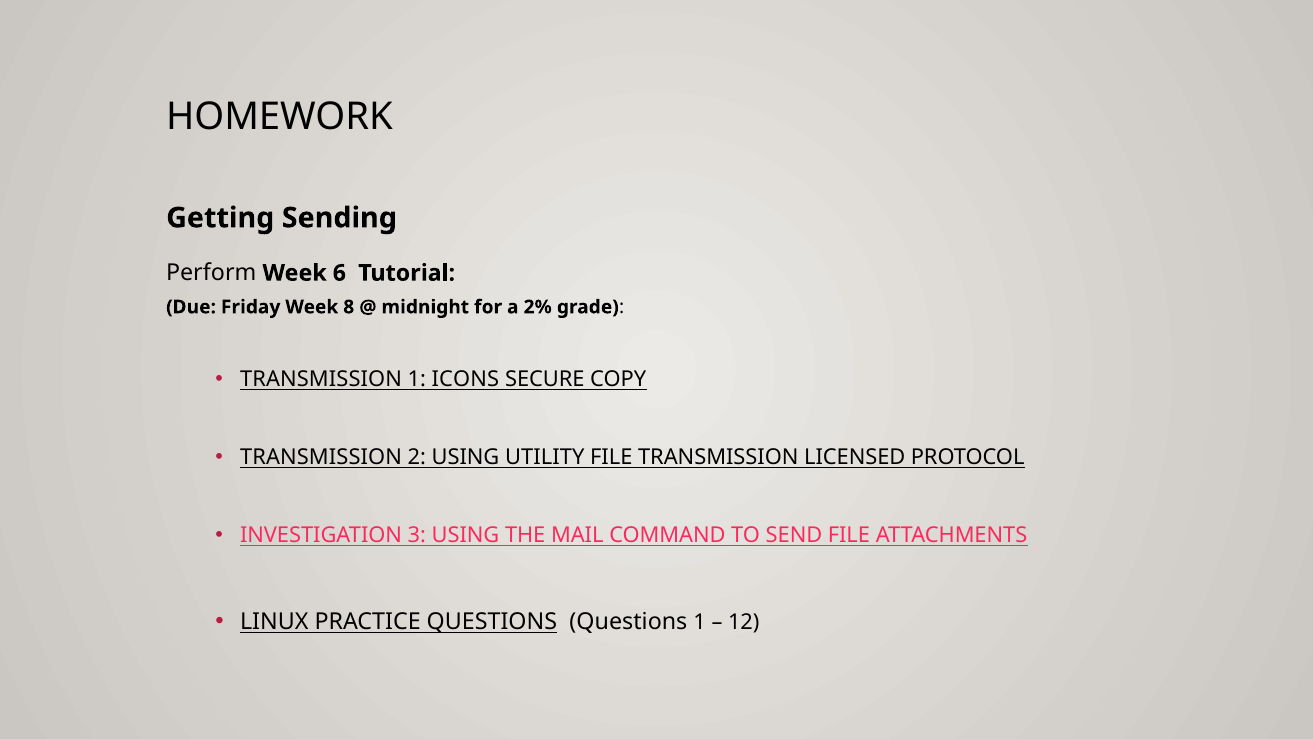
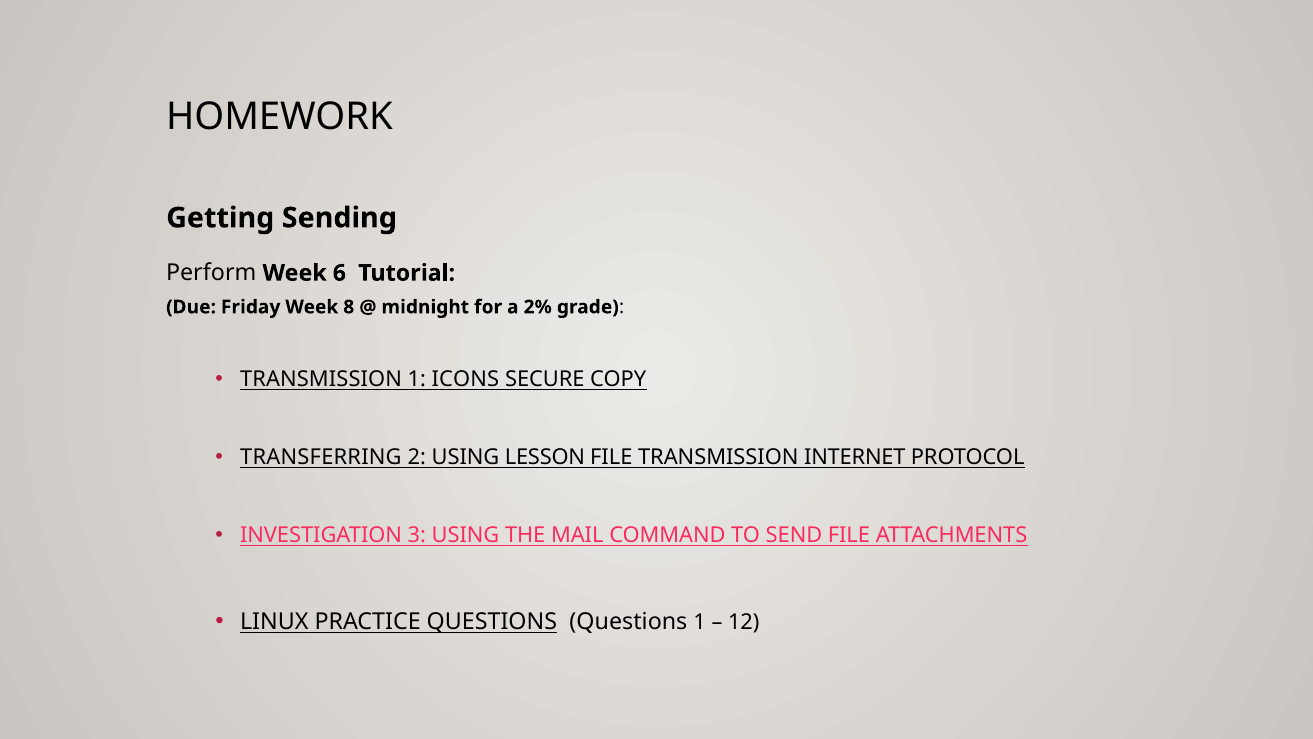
TRANSMISSION at (321, 457): TRANSMISSION -> TRANSFERRING
UTILITY: UTILITY -> LESSON
LICENSED: LICENSED -> INTERNET
